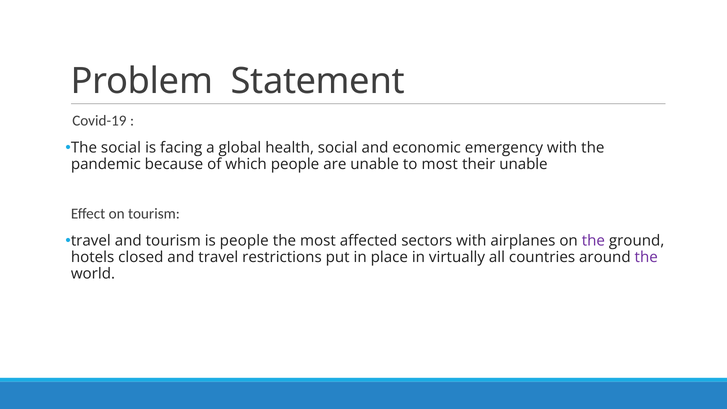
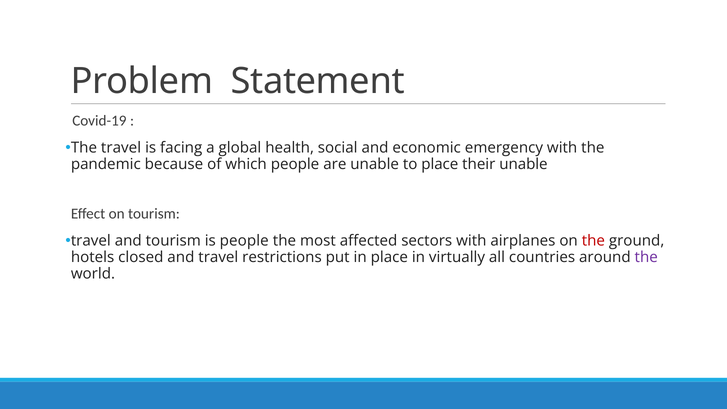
The social: social -> travel
to most: most -> place
the at (593, 241) colour: purple -> red
